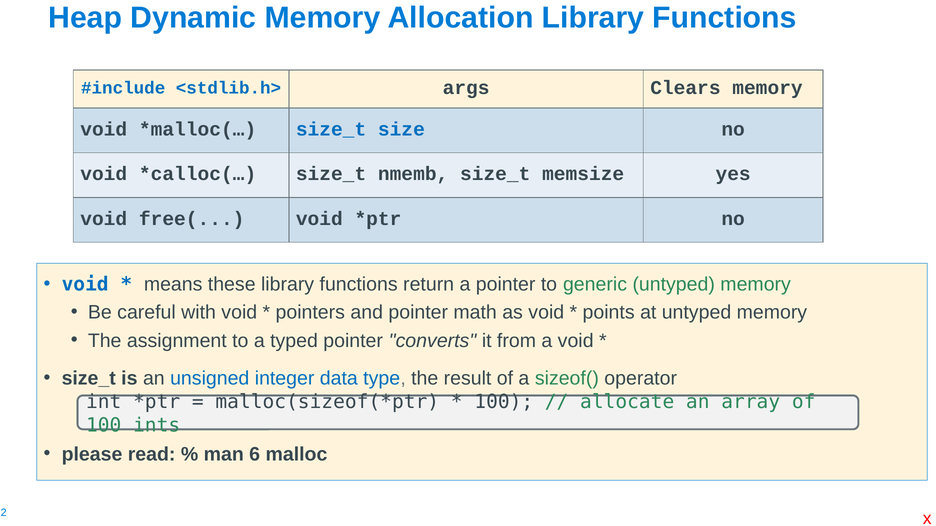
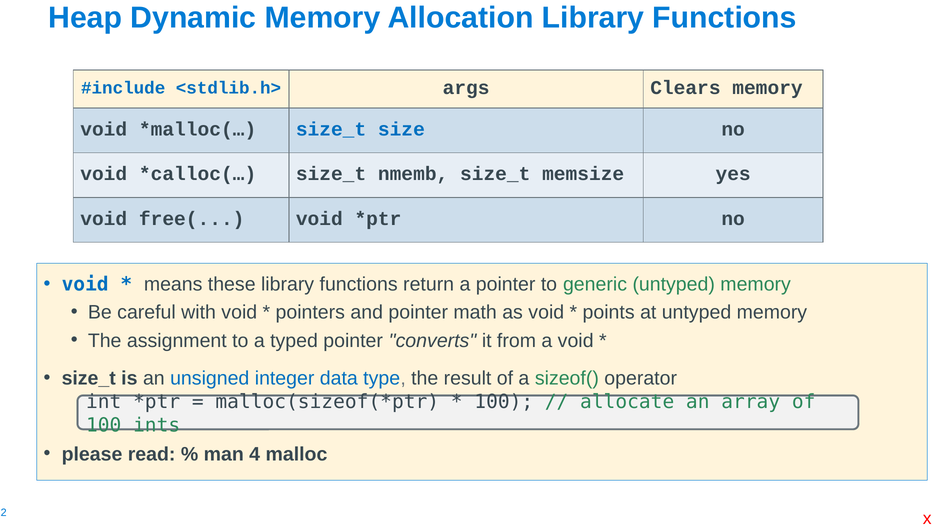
6: 6 -> 4
